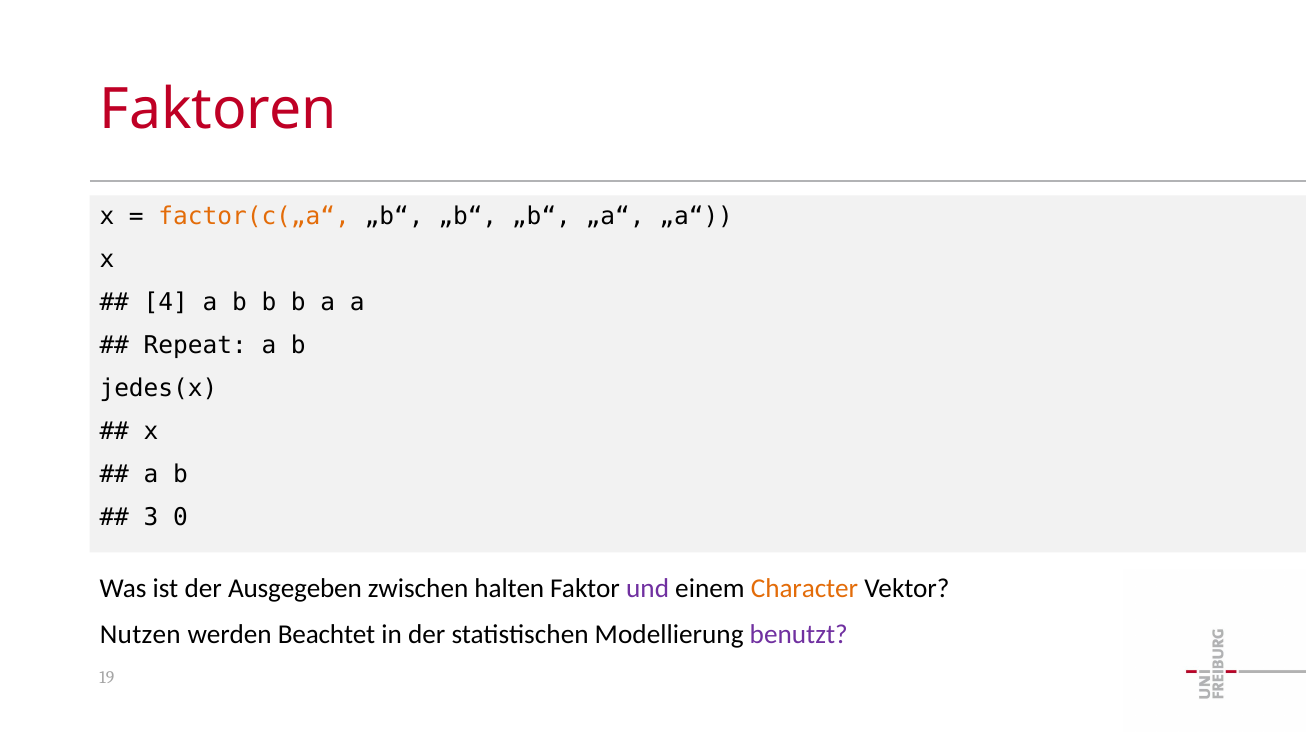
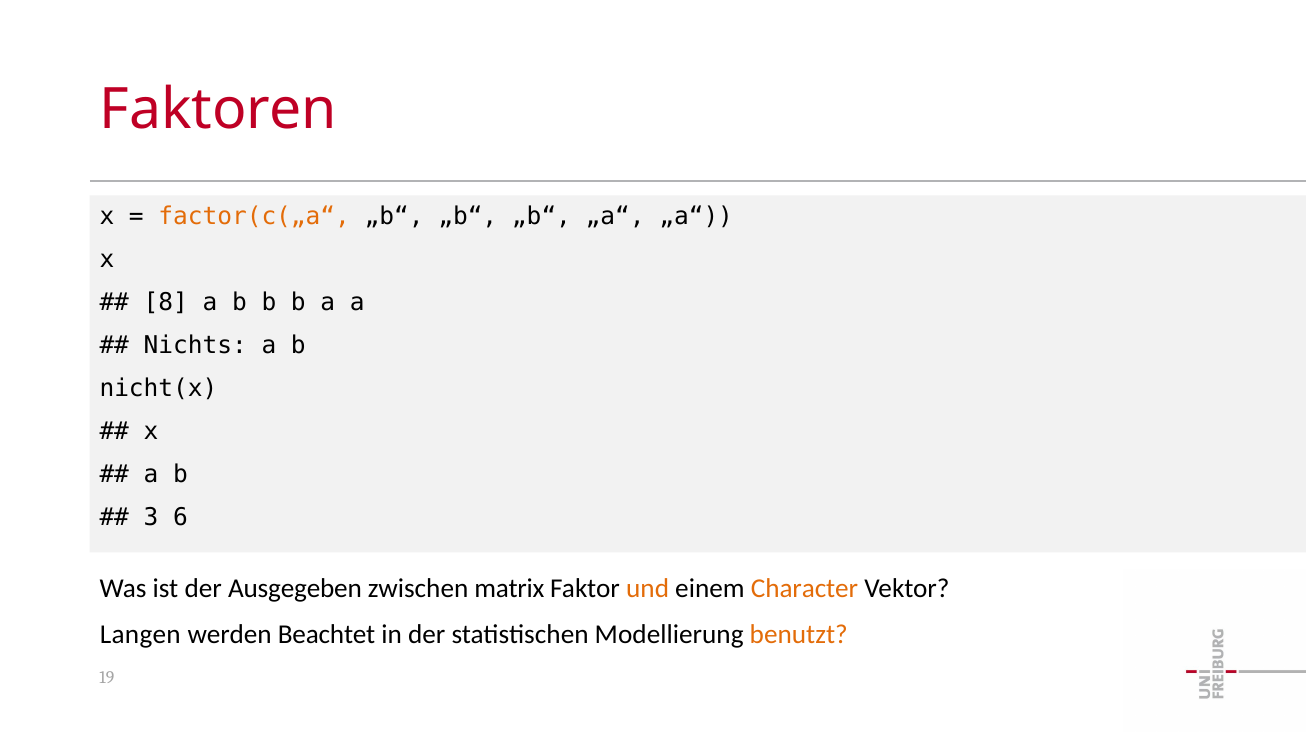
4: 4 -> 8
Repeat: Repeat -> Nichts
jedes(x: jedes(x -> nicht(x
0: 0 -> 6
halten: halten -> matrix
und colour: purple -> orange
Nutzen: Nutzen -> Langen
benutzt colour: purple -> orange
